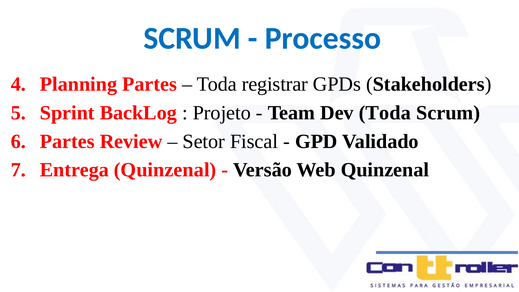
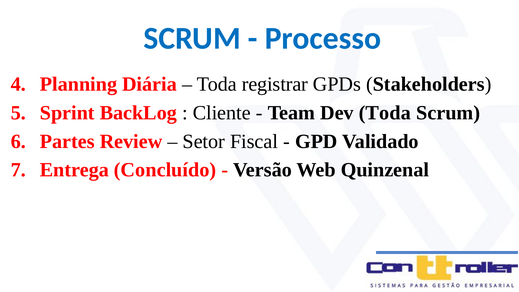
Planning Partes: Partes -> Diária
Projeto: Projeto -> Cliente
Entrega Quinzenal: Quinzenal -> Concluído
